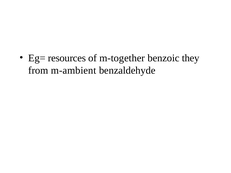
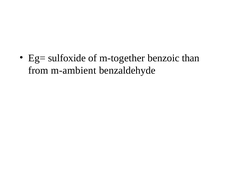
resources: resources -> sulfoxide
they: they -> than
